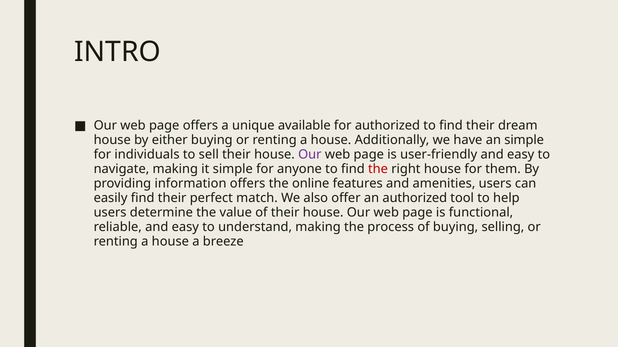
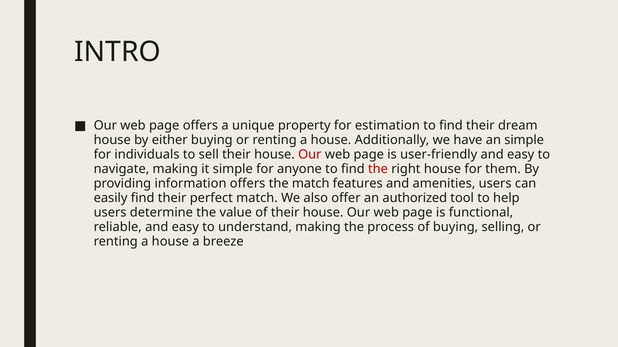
available: available -> property
for authorized: authorized -> estimation
Our at (310, 155) colour: purple -> red
the online: online -> match
